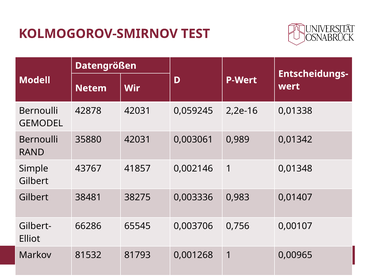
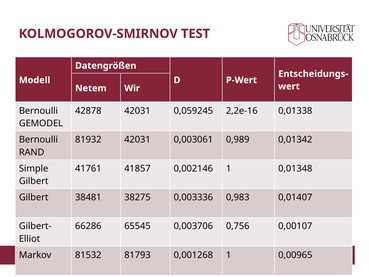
35880: 35880 -> 81932
43767: 43767 -> 41761
